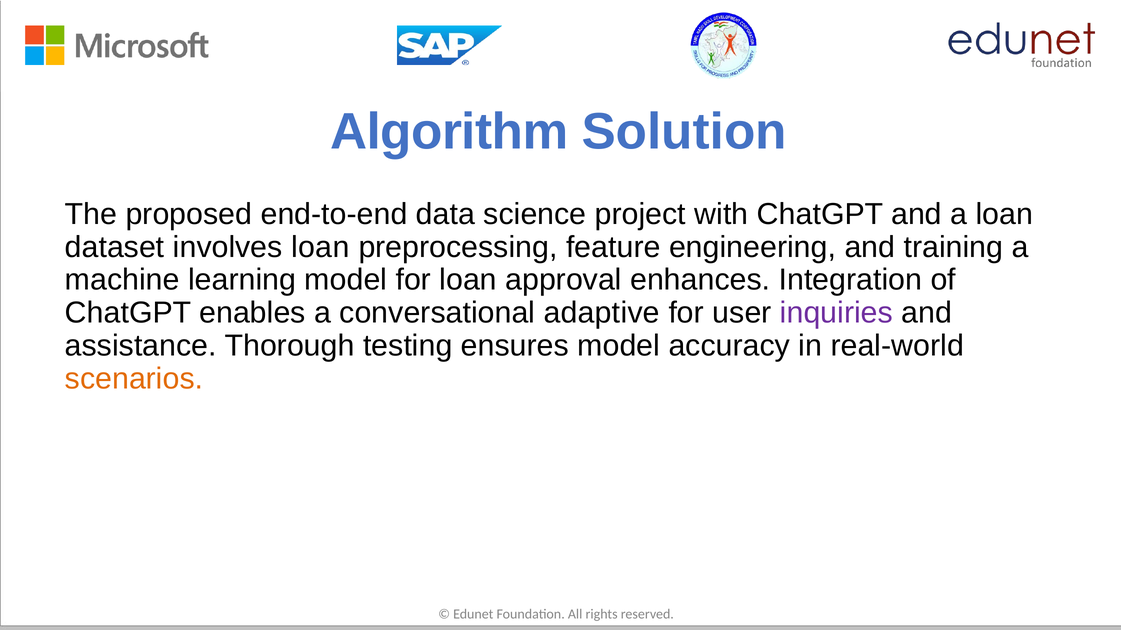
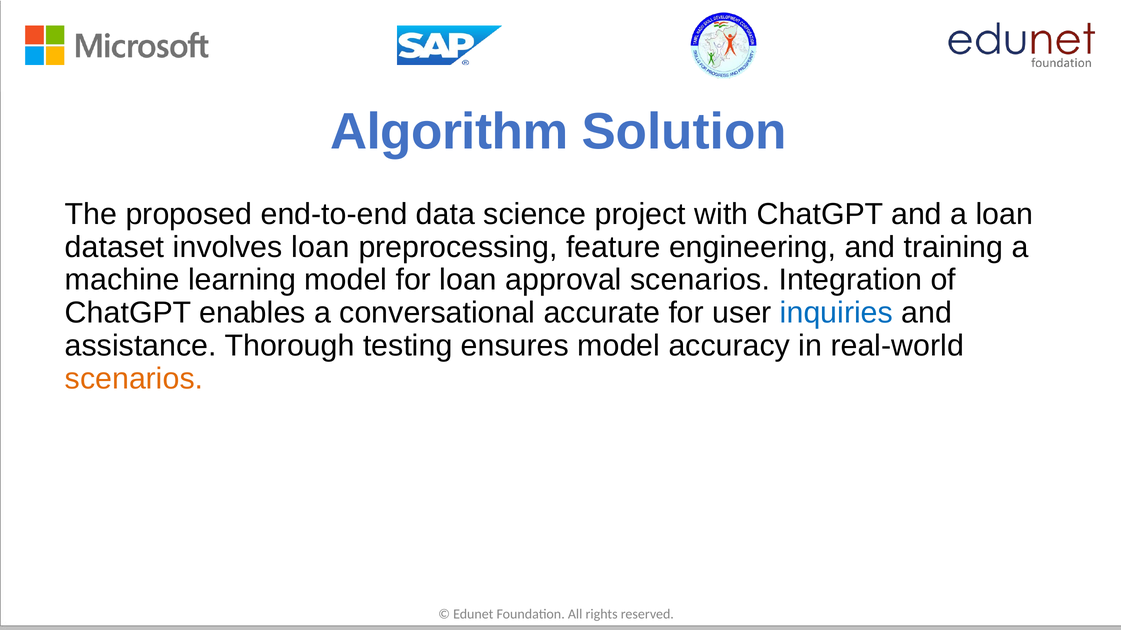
approval enhances: enhances -> scenarios
adaptive: adaptive -> accurate
inquiries colour: purple -> blue
